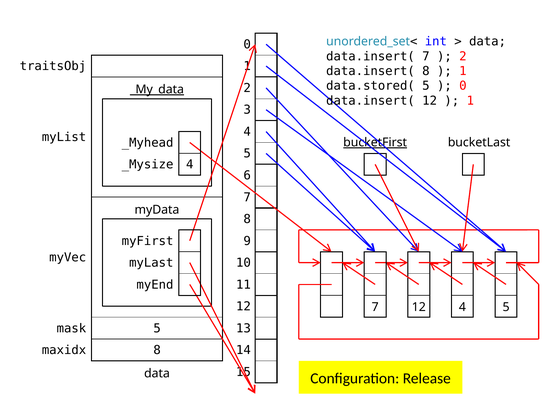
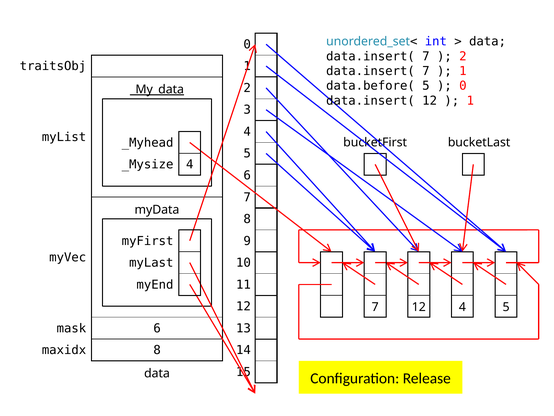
8 at (426, 71): 8 -> 7
data.stored(: data.stored( -> data.before(
bucketFirst underline: present -> none
mask 5: 5 -> 6
